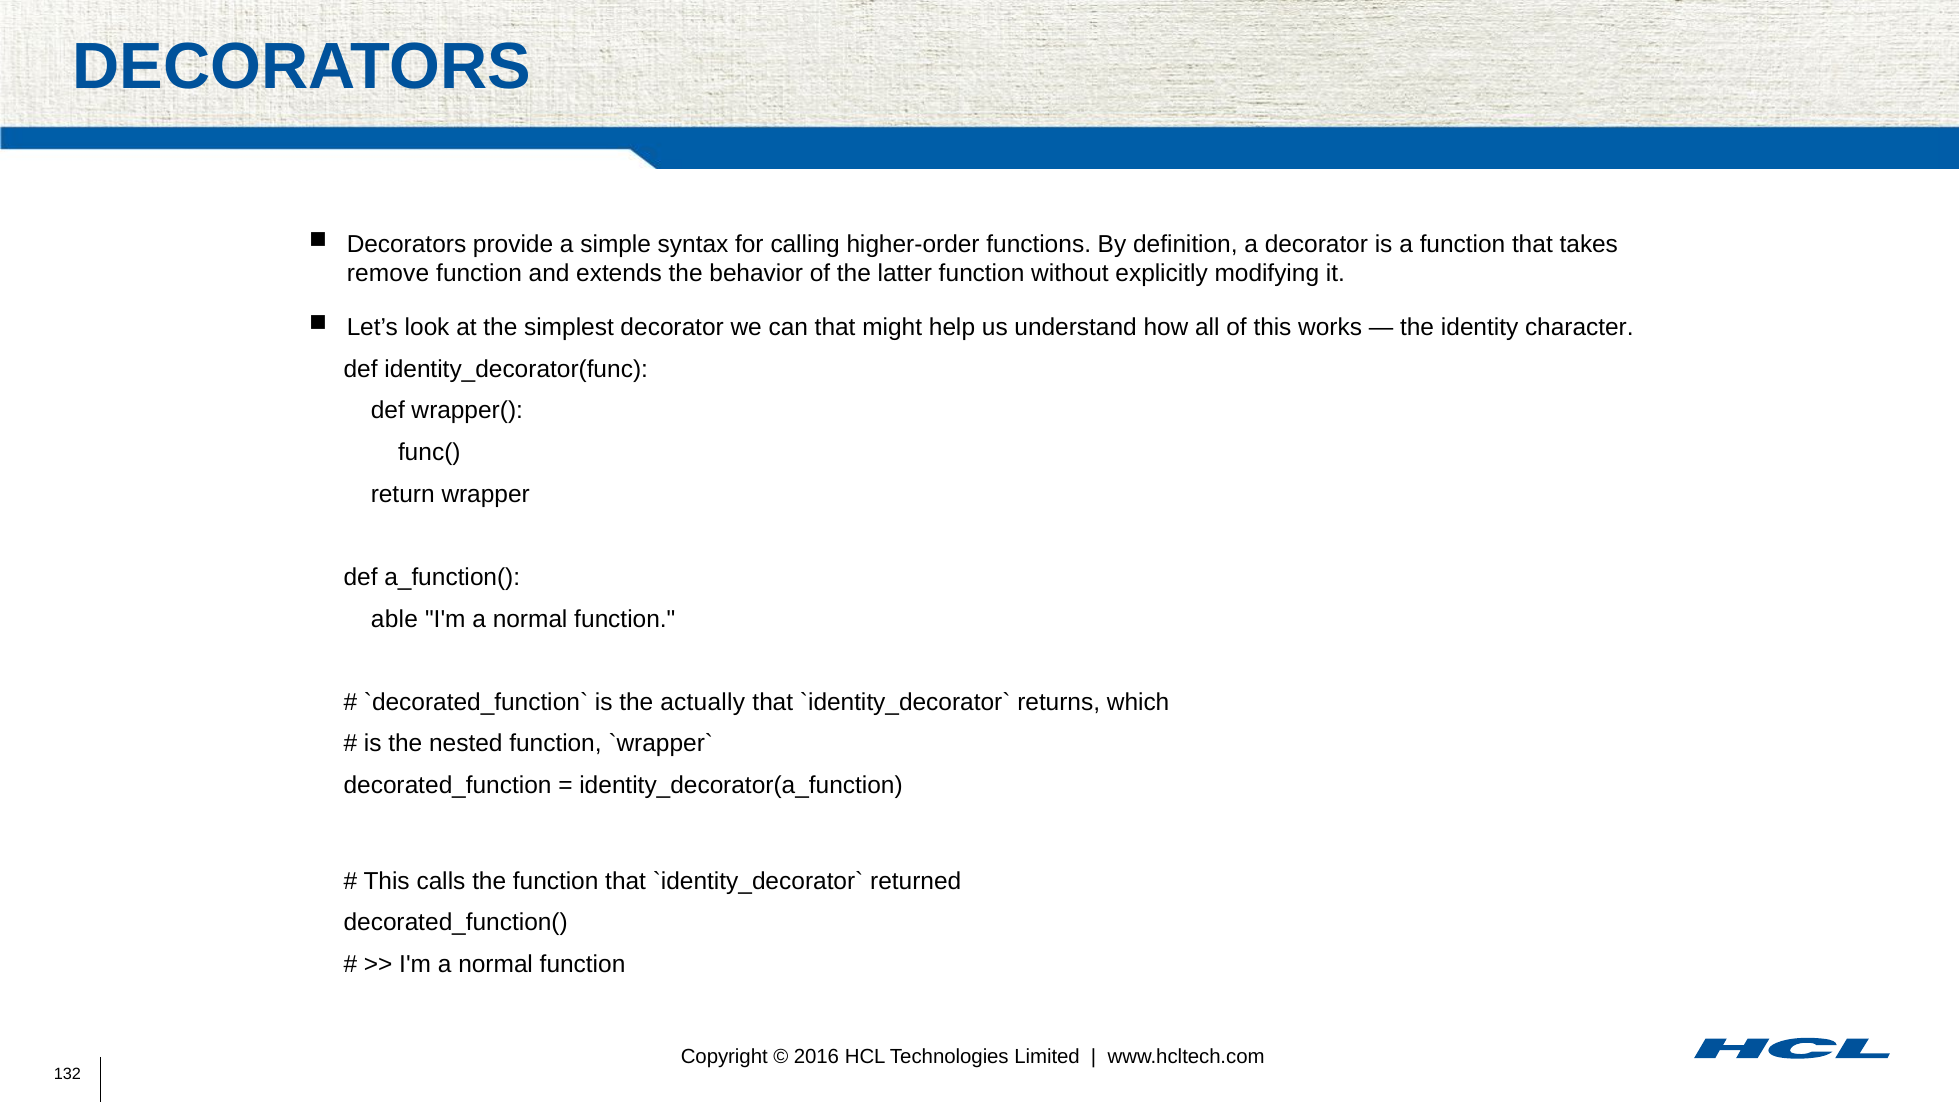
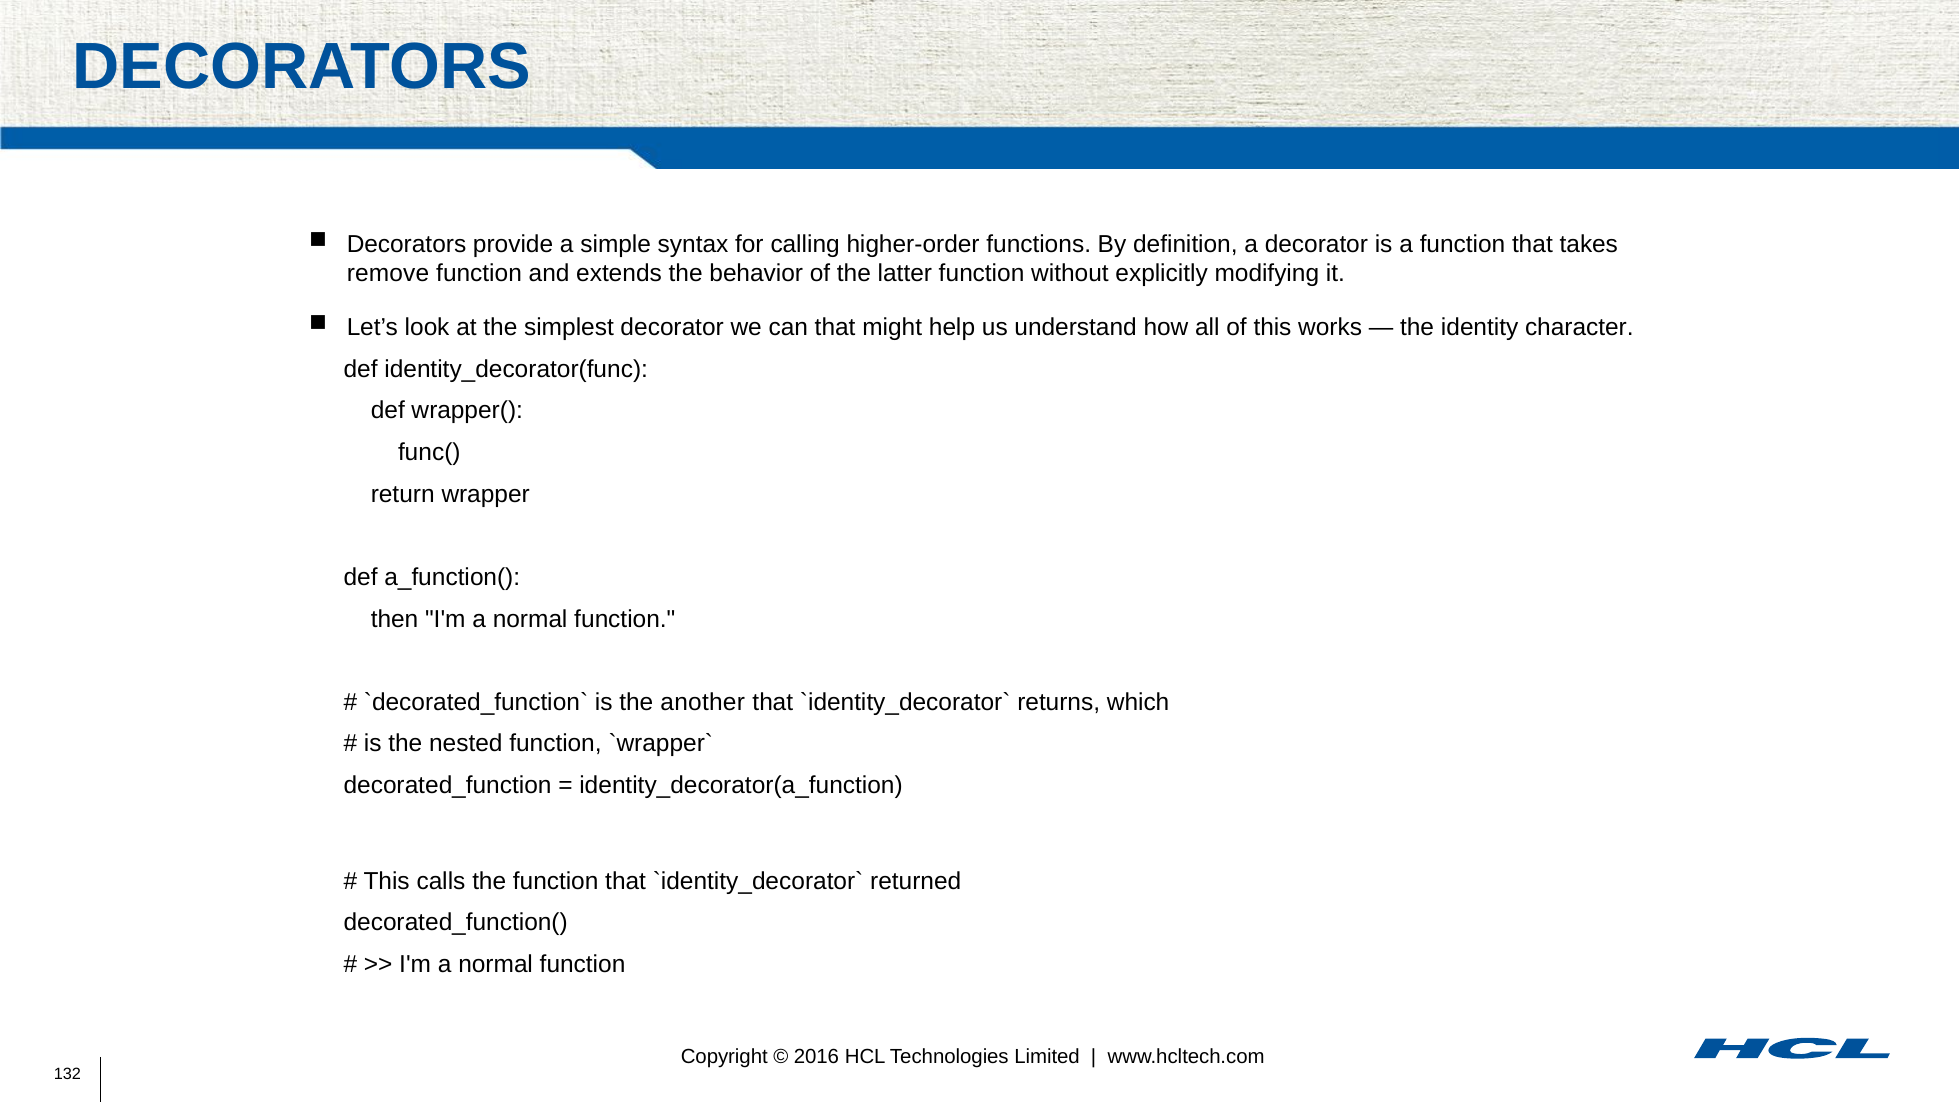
able: able -> then
actually: actually -> another
